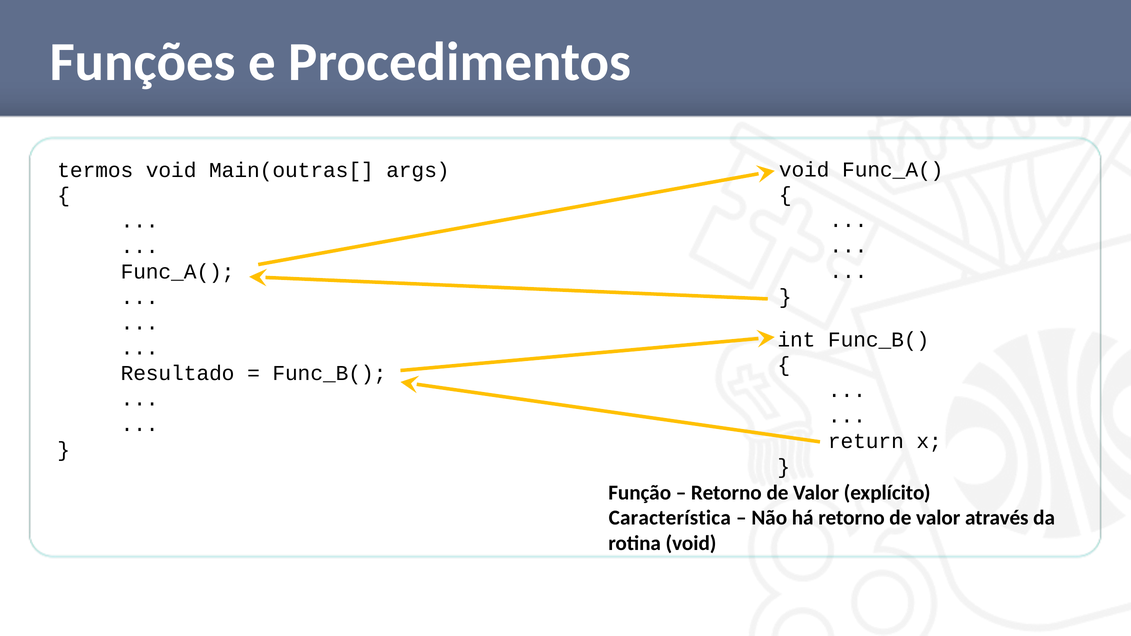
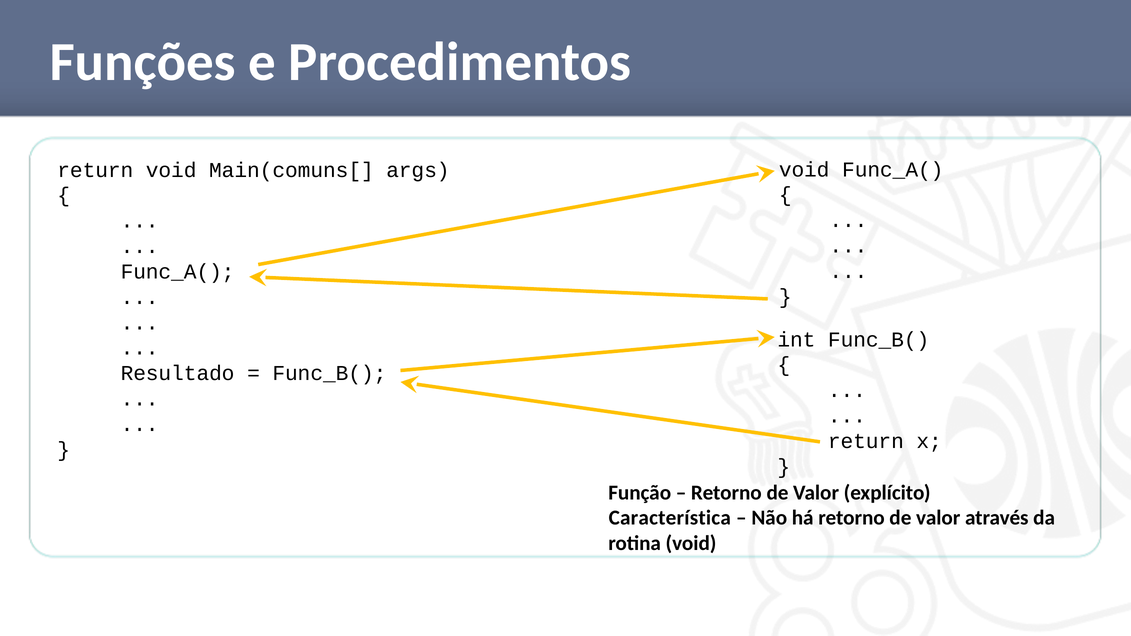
termos at (95, 170): termos -> return
Main(outras[: Main(outras[ -> Main(comuns[
